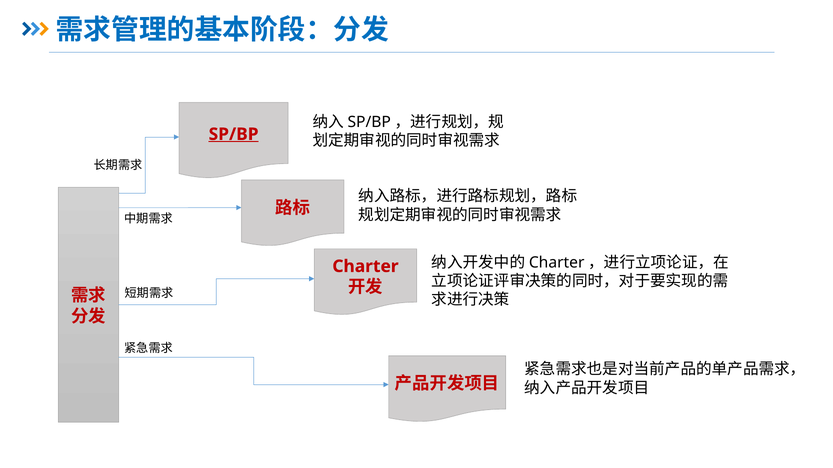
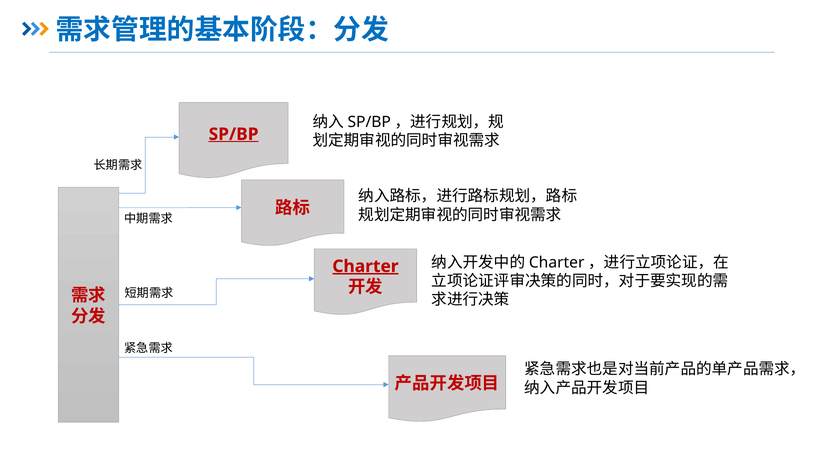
Charter underline: none -> present
